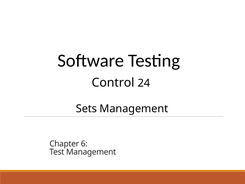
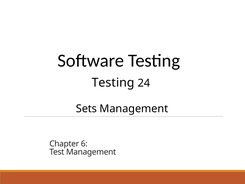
Control at (113, 82): Control -> Testing
